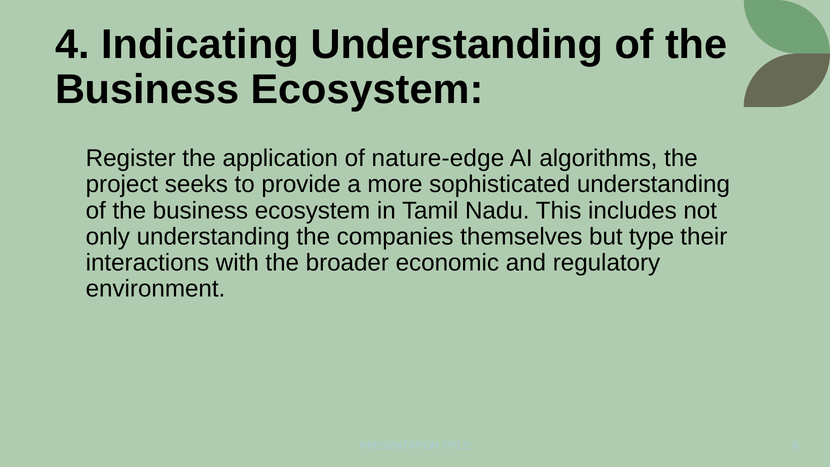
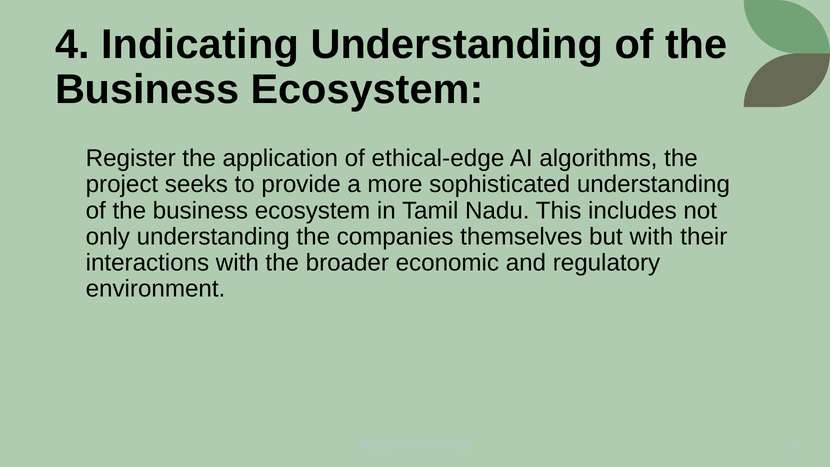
nature-edge: nature-edge -> ethical-edge
but type: type -> with
